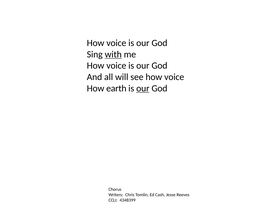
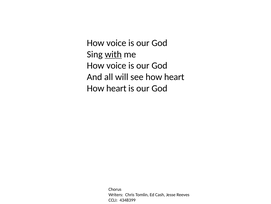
see how voice: voice -> heart
earth at (116, 88): earth -> heart
our at (143, 88) underline: present -> none
